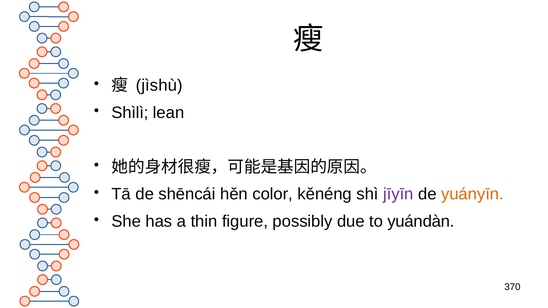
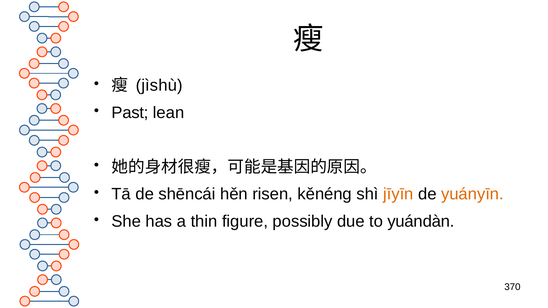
Shìlì: Shìlì -> Past
color: color -> risen
jīyīn colour: purple -> orange
